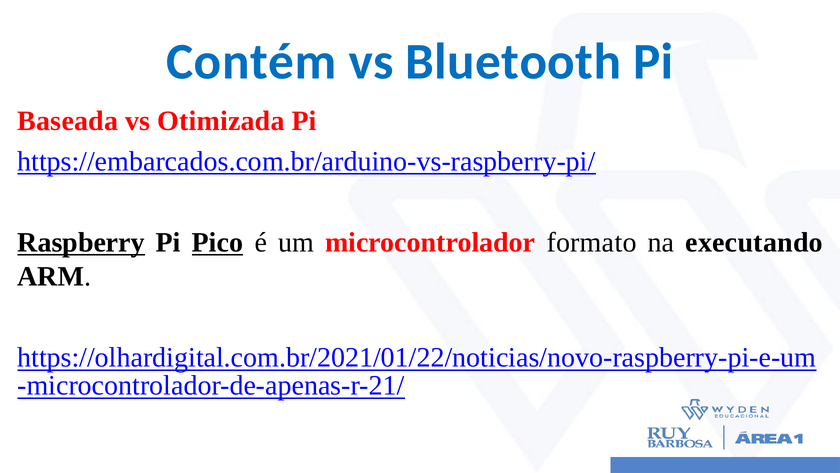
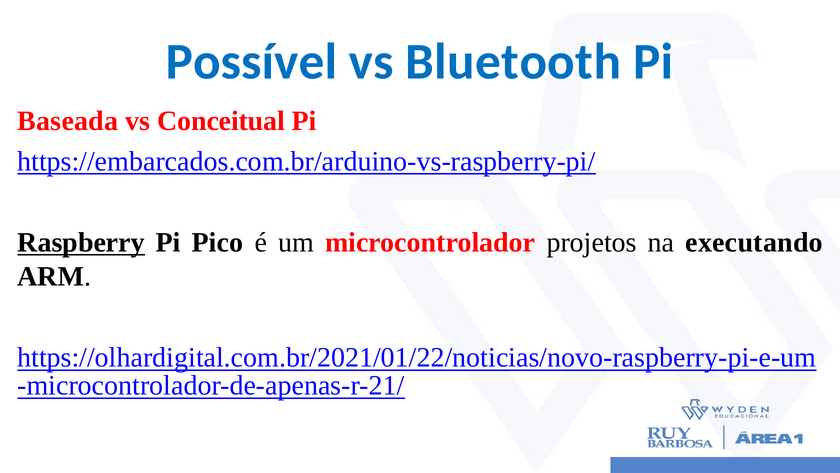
Contém: Contém -> Possível
Otimizada: Otimizada -> Conceitual
Pico underline: present -> none
formato: formato -> projetos
